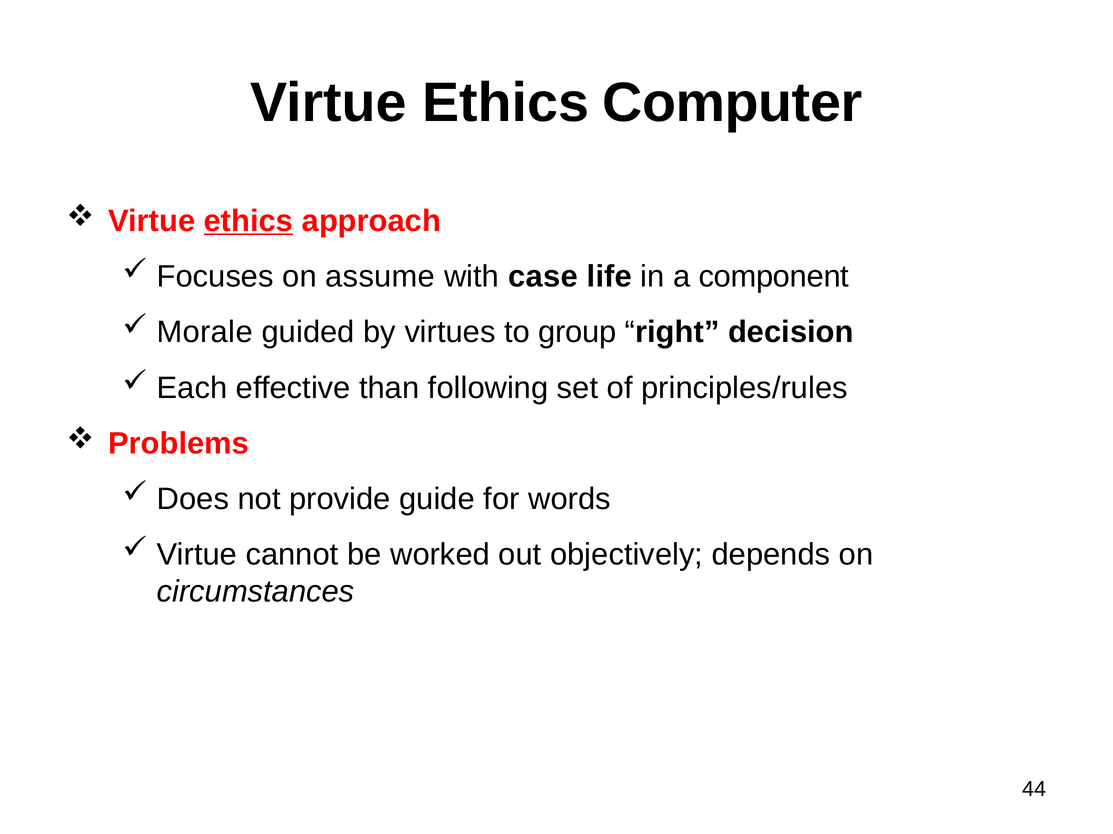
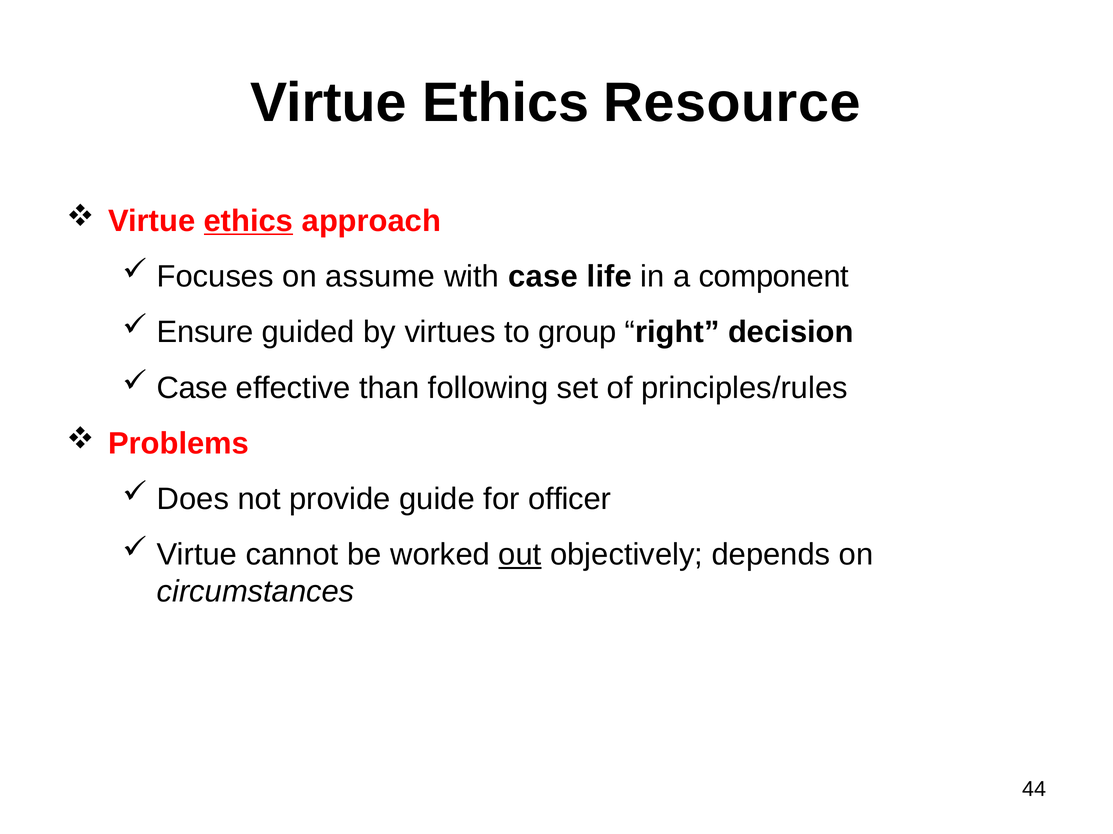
Computer: Computer -> Resource
Morale: Morale -> Ensure
Each at (192, 388): Each -> Case
words: words -> officer
out underline: none -> present
